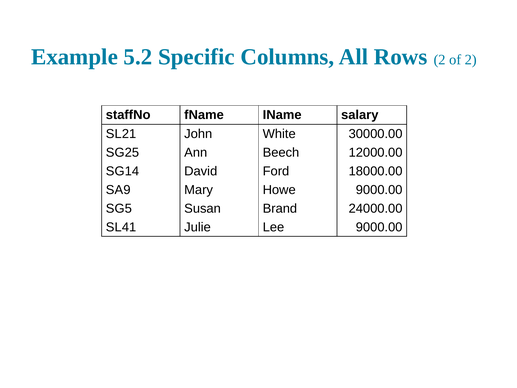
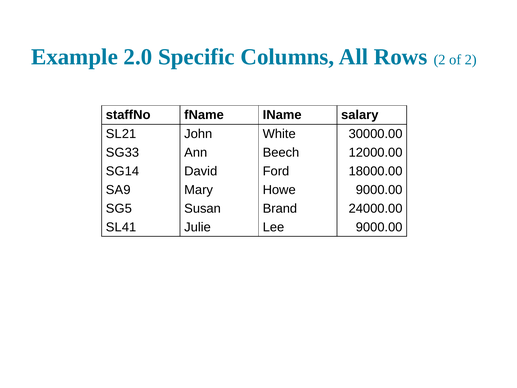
5.2: 5.2 -> 2.0
25: 25 -> 33
